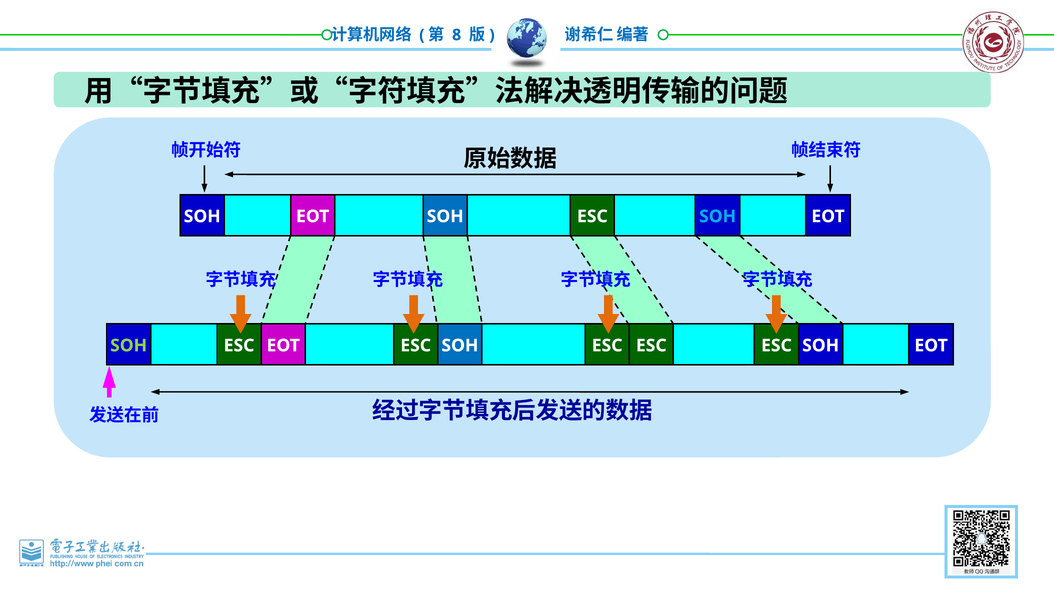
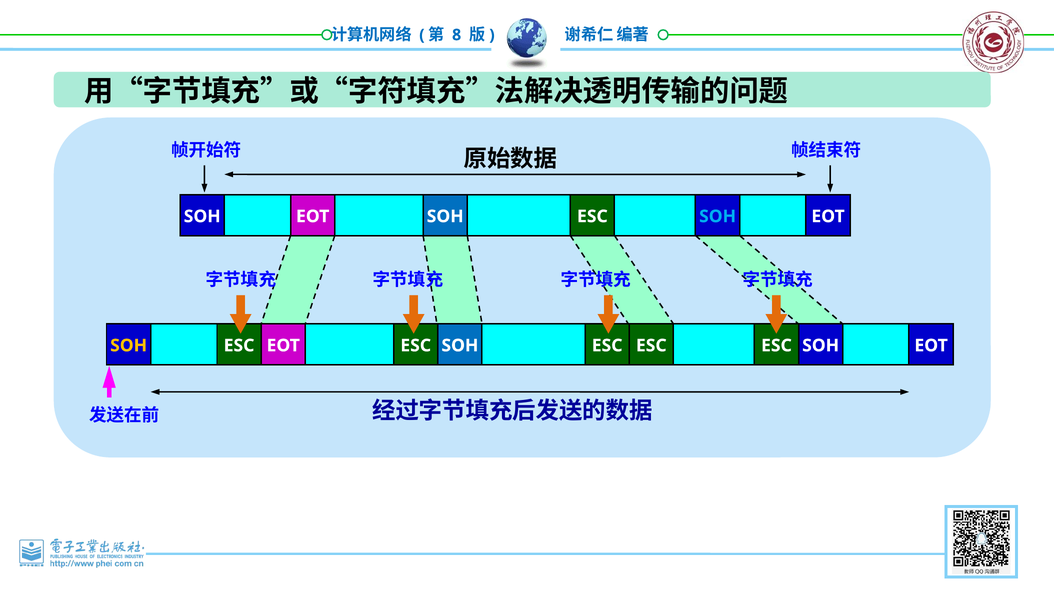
SOH at (129, 345) colour: light green -> yellow
